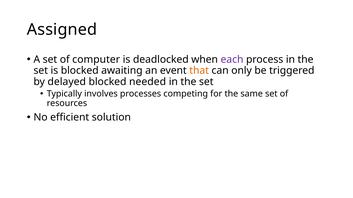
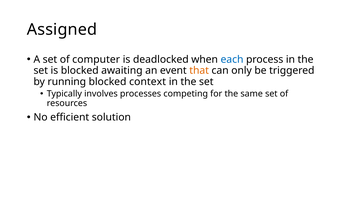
each colour: purple -> blue
delayed: delayed -> running
needed: needed -> context
